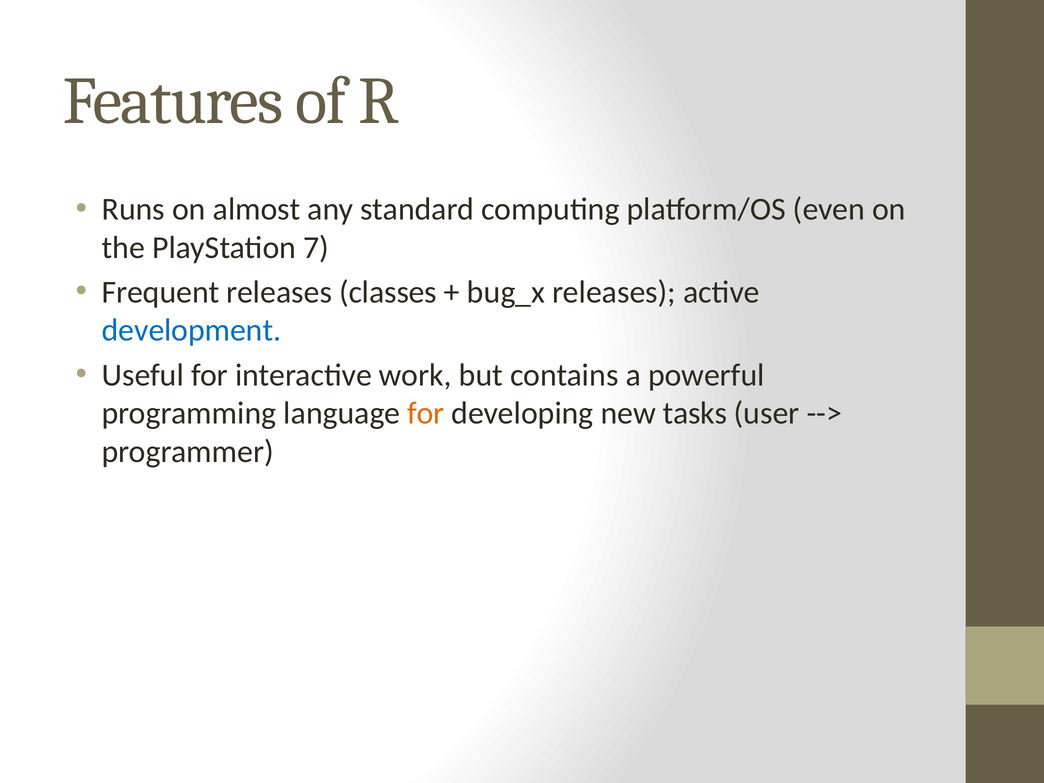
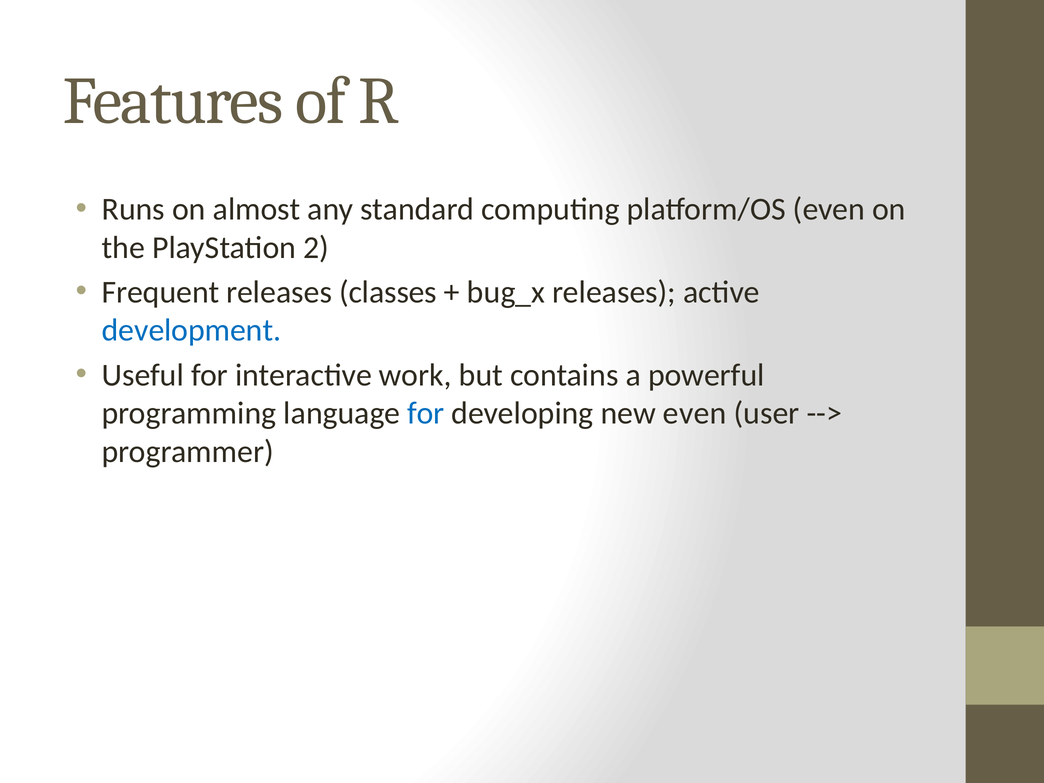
7: 7 -> 2
for at (426, 413) colour: orange -> blue
new tasks: tasks -> even
